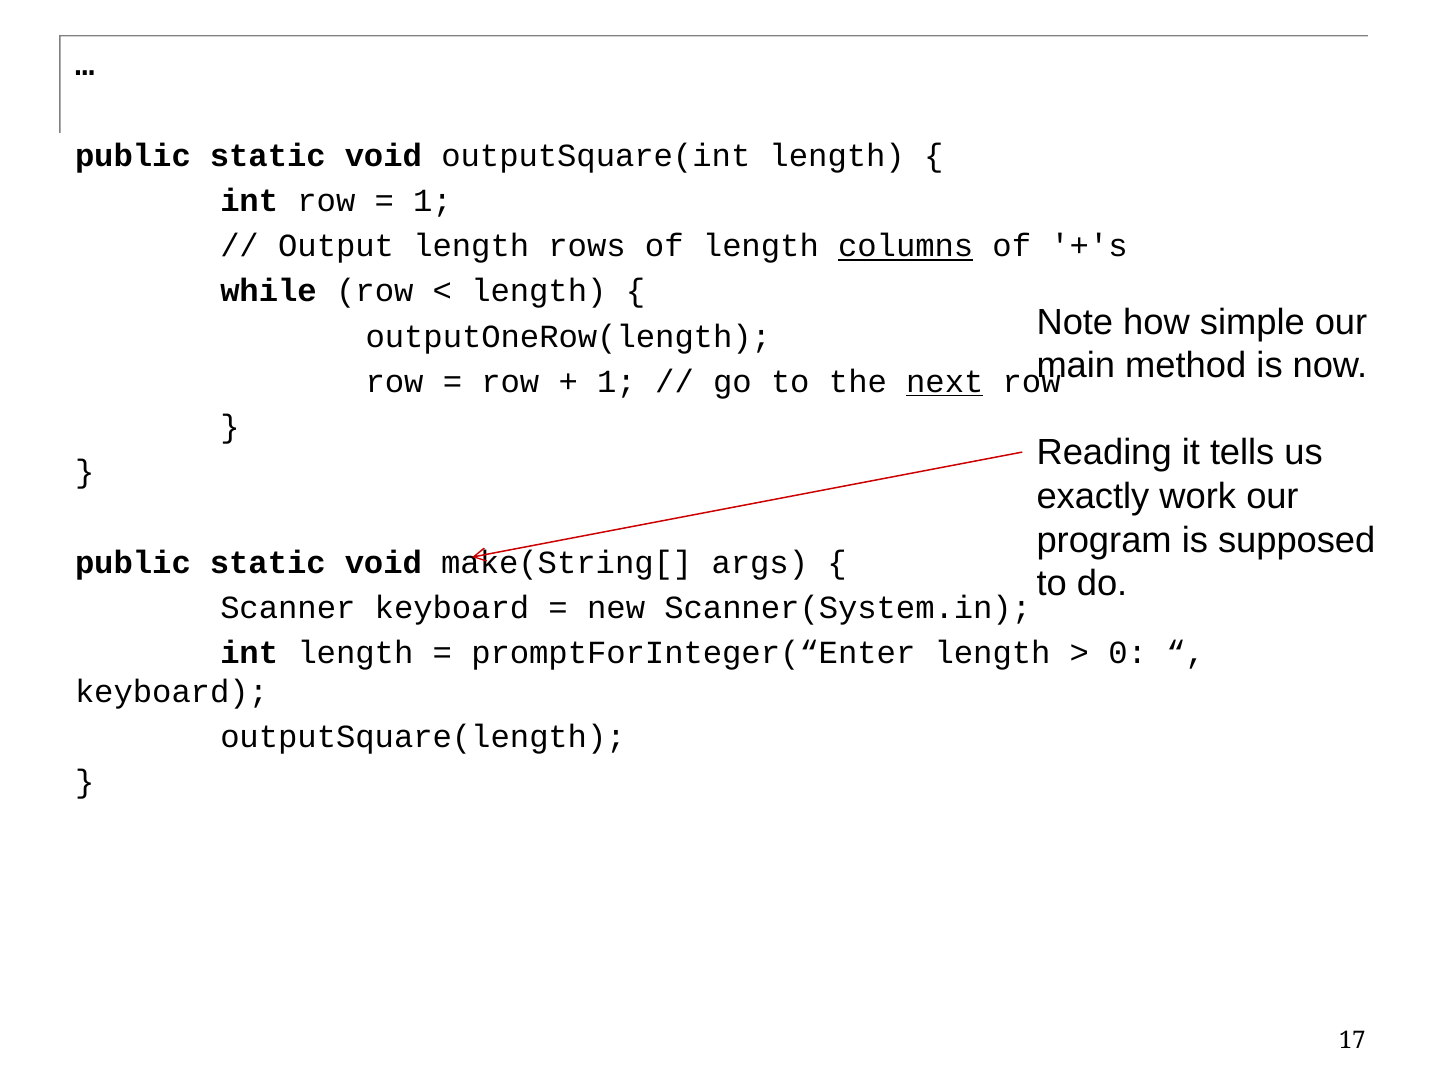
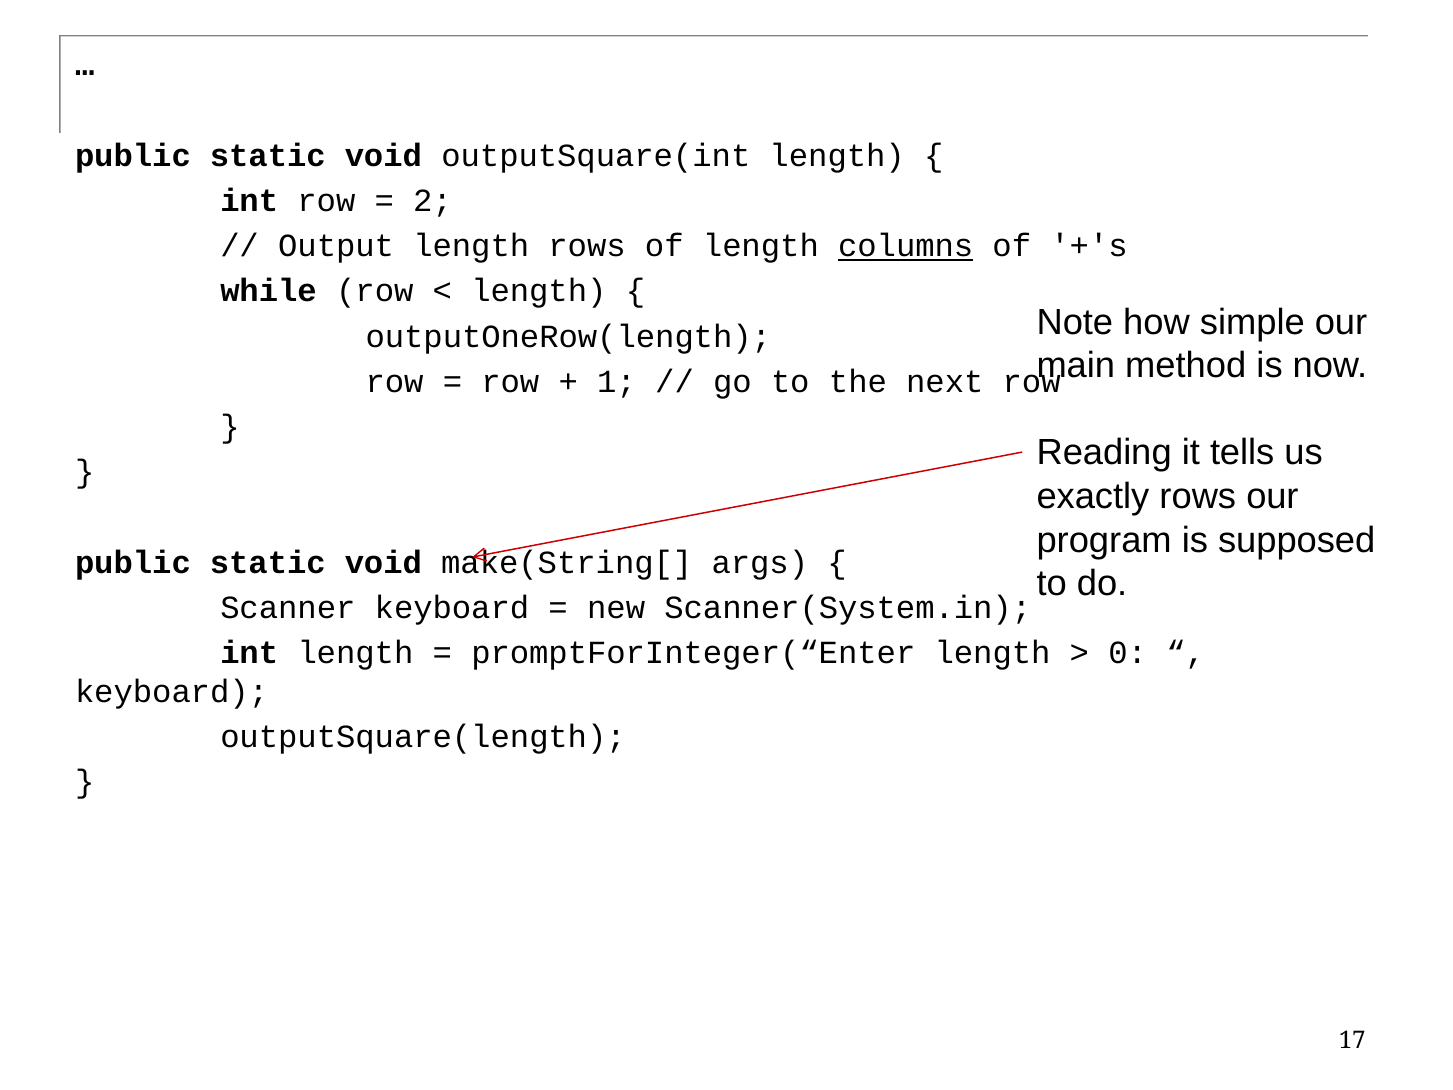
1 at (433, 201): 1 -> 2
next underline: present -> none
exactly work: work -> rows
